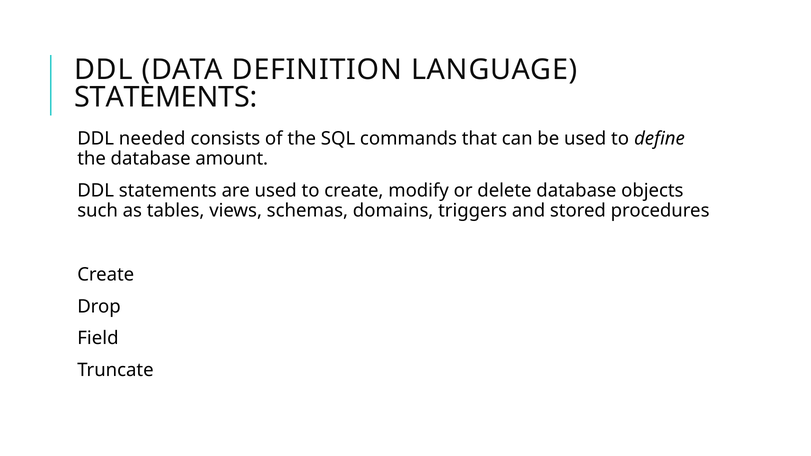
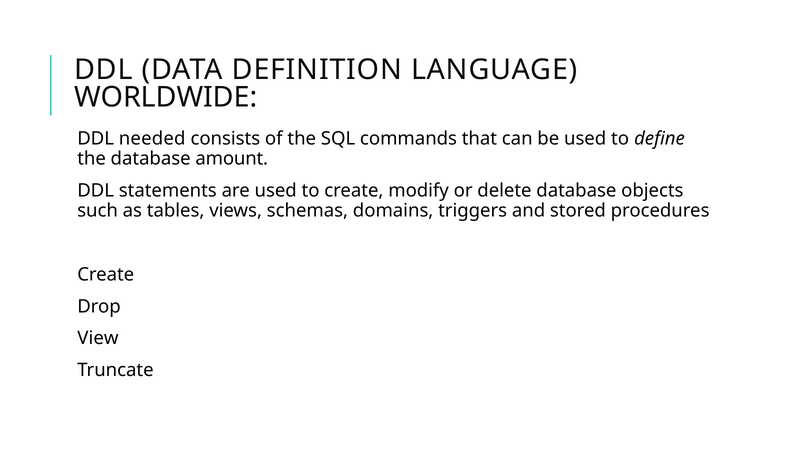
STATEMENTS at (166, 97): STATEMENTS -> WORLDWIDE
Field: Field -> View
